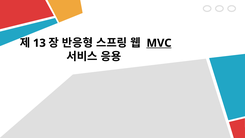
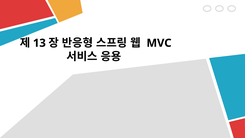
MVC underline: present -> none
